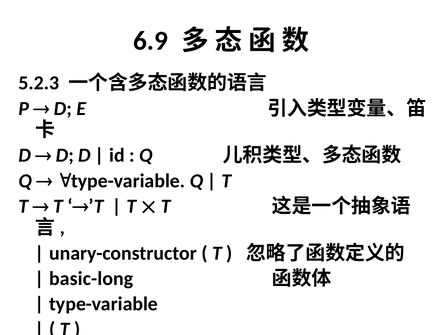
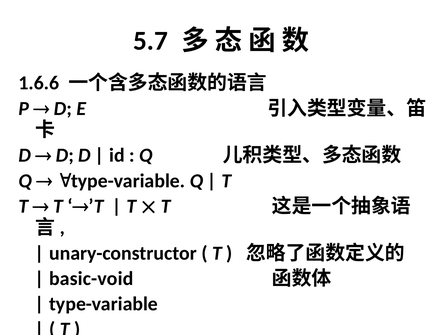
6.9: 6.9 -> 5.7
5.2.3: 5.2.3 -> 1.6.6
basic-long: basic-long -> basic-void
